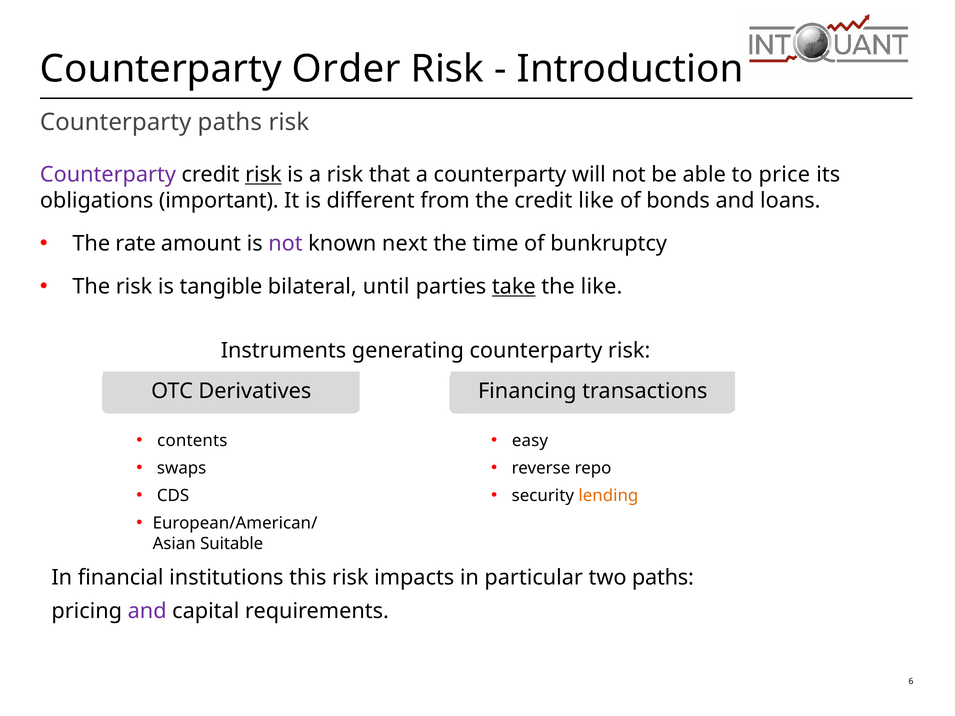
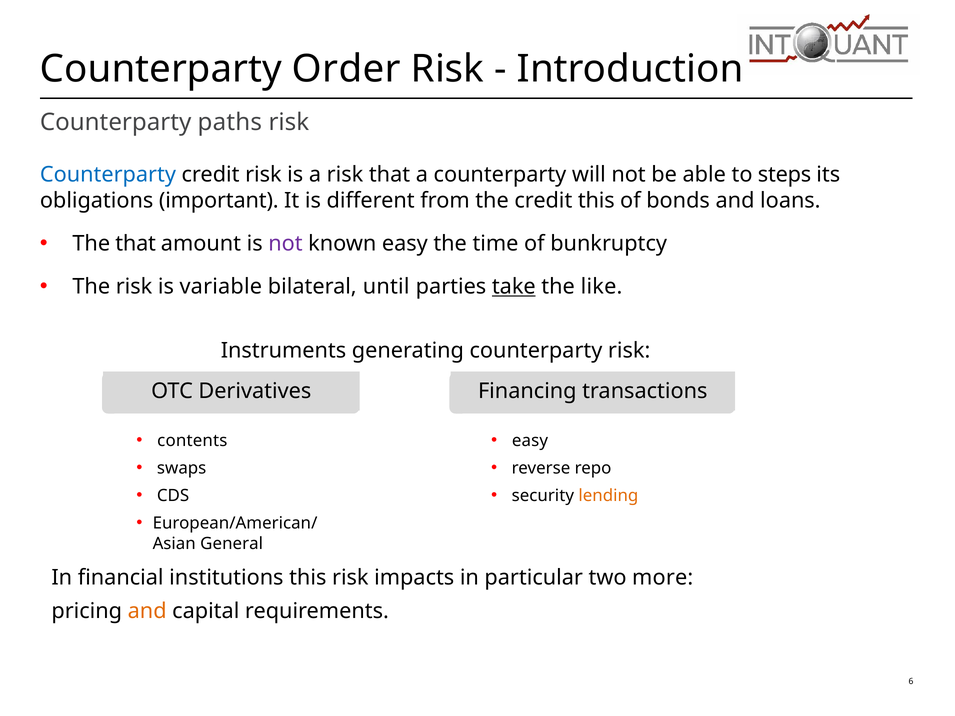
Counterparty at (108, 175) colour: purple -> blue
risk at (263, 175) underline: present -> none
price: price -> steps
credit like: like -> this
The rate: rate -> that
known next: next -> easy
tangible: tangible -> variable
Suitable: Suitable -> General
two paths: paths -> more
and at (147, 611) colour: purple -> orange
